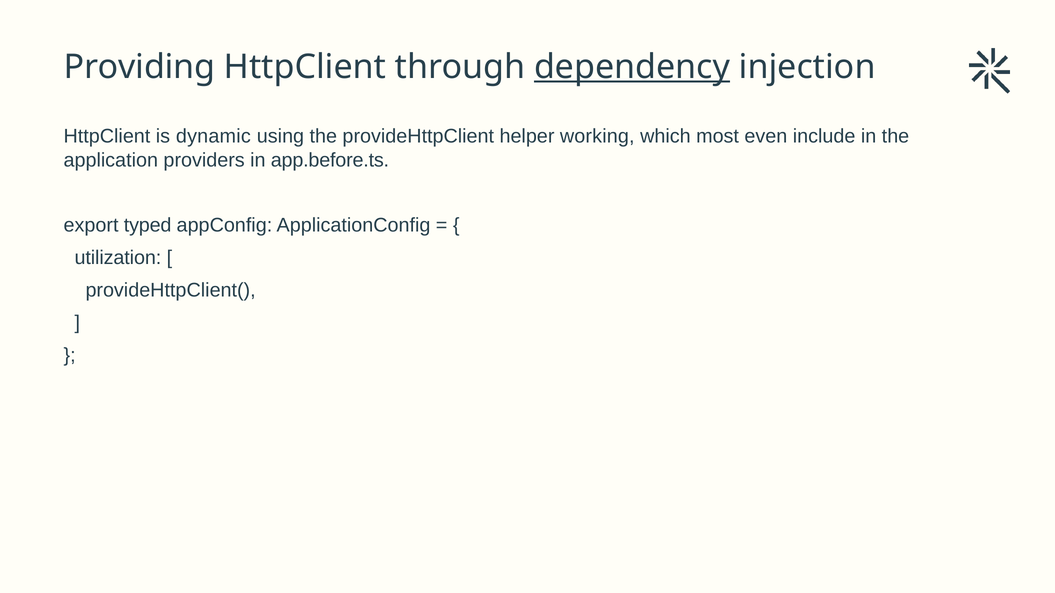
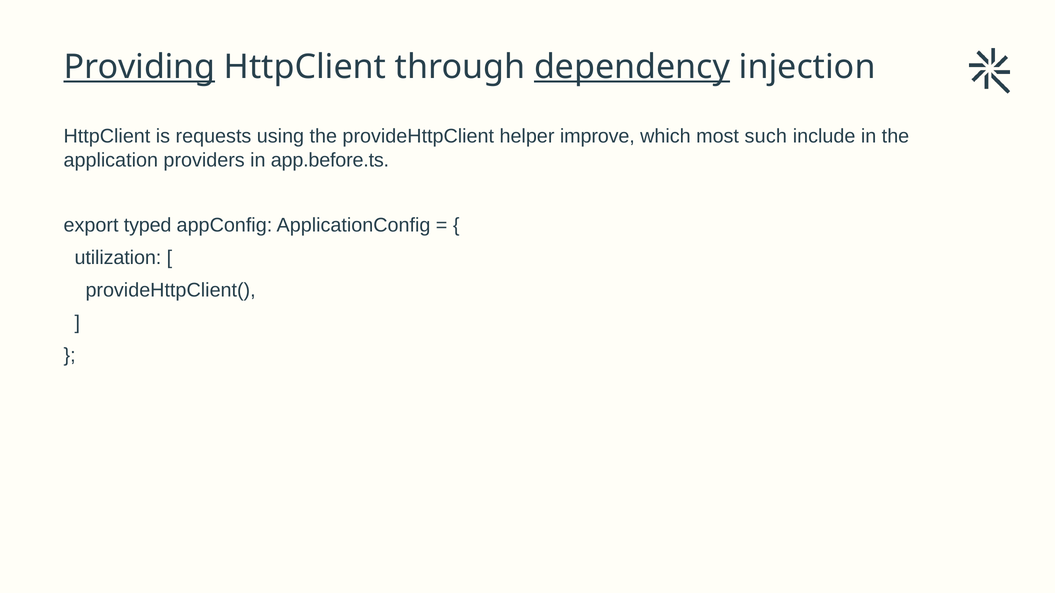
Providing underline: none -> present
dynamic: dynamic -> requests
working: working -> improve
even: even -> such
